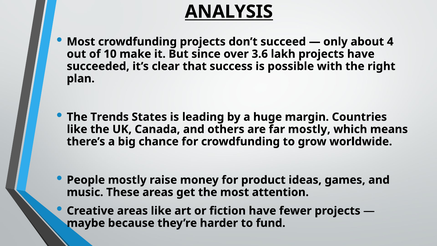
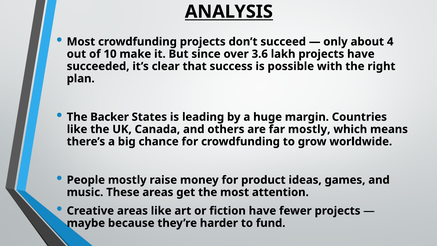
Trends: Trends -> Backer
